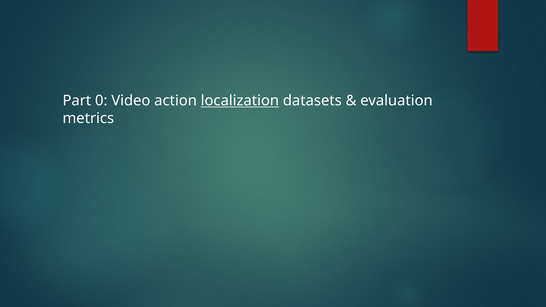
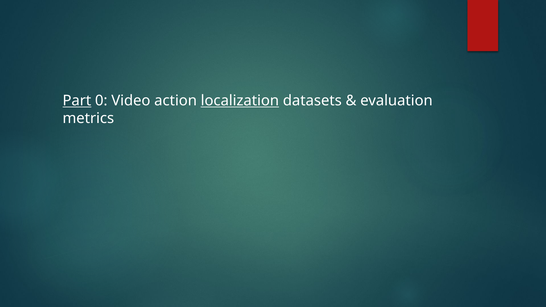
Part underline: none -> present
